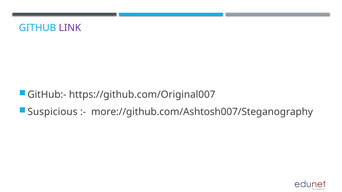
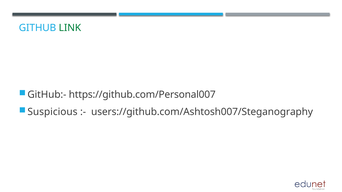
LINK colour: purple -> green
https://github.com/Original007: https://github.com/Original007 -> https://github.com/Personal007
more://github.com/Ashtosh007/Steganography: more://github.com/Ashtosh007/Steganography -> users://github.com/Ashtosh007/Steganography
